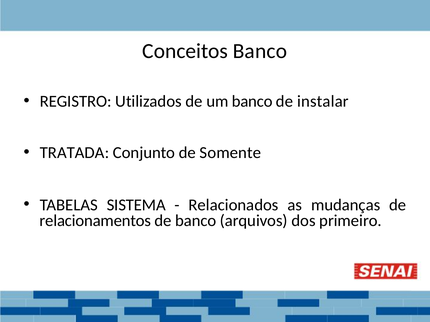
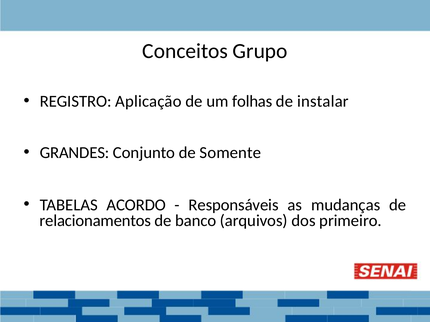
Conceitos Banco: Banco -> Grupo
Utilizados: Utilizados -> Aplicação
um banco: banco -> folhas
TRATADA: TRATADA -> GRANDES
SISTEMA: SISTEMA -> ACORDO
Relacionados: Relacionados -> Responsáveis
